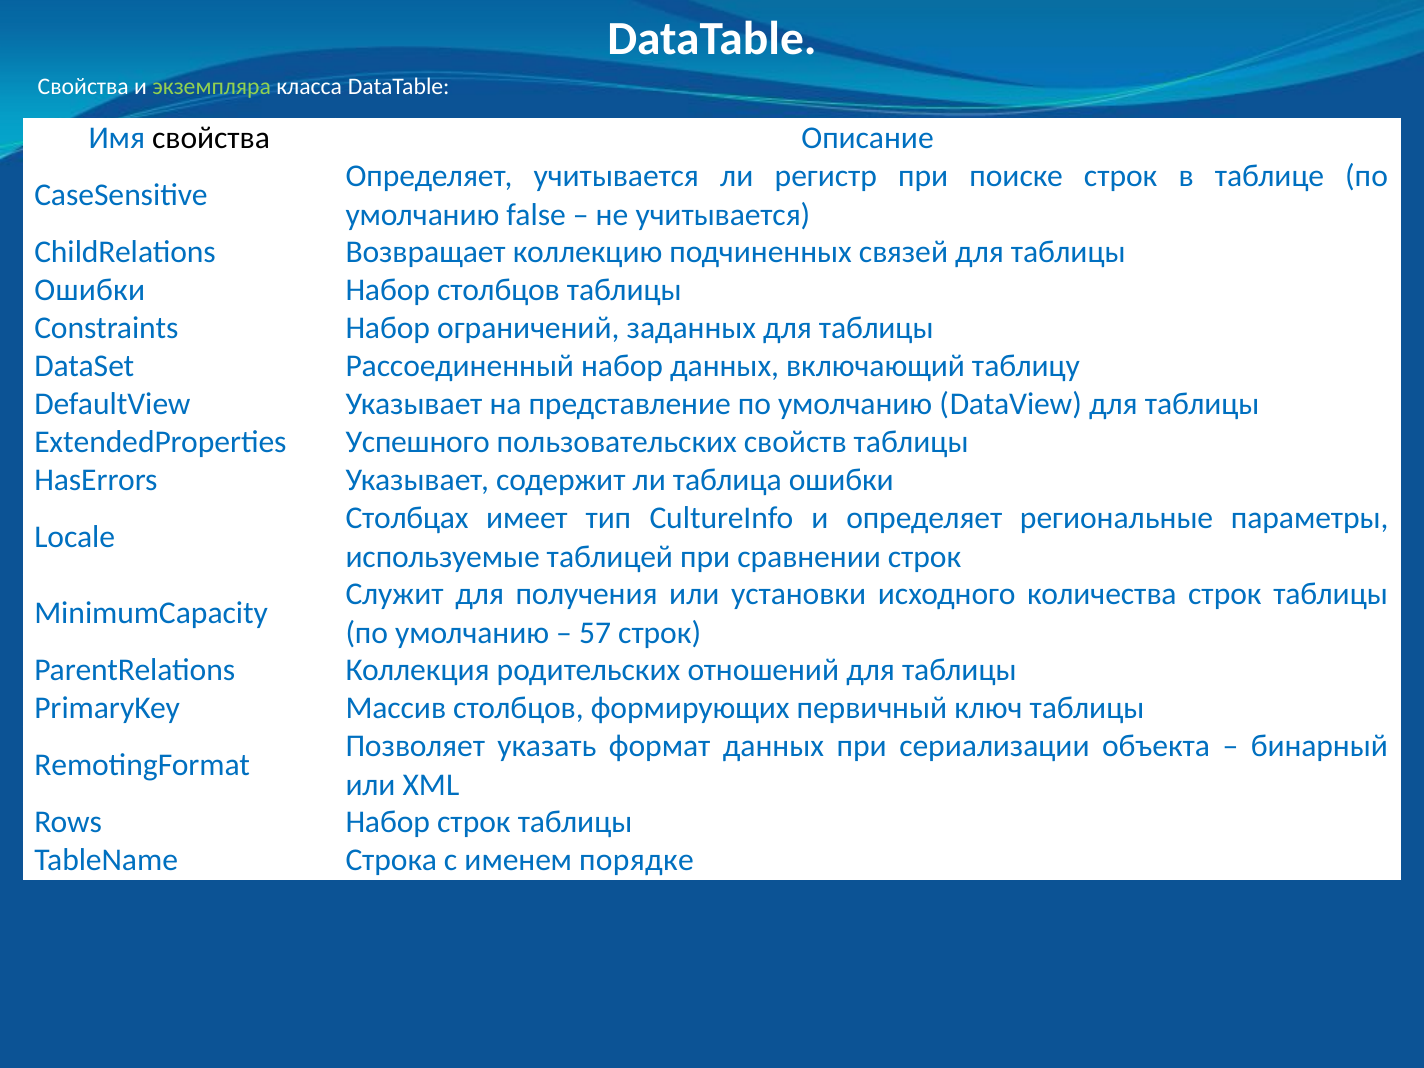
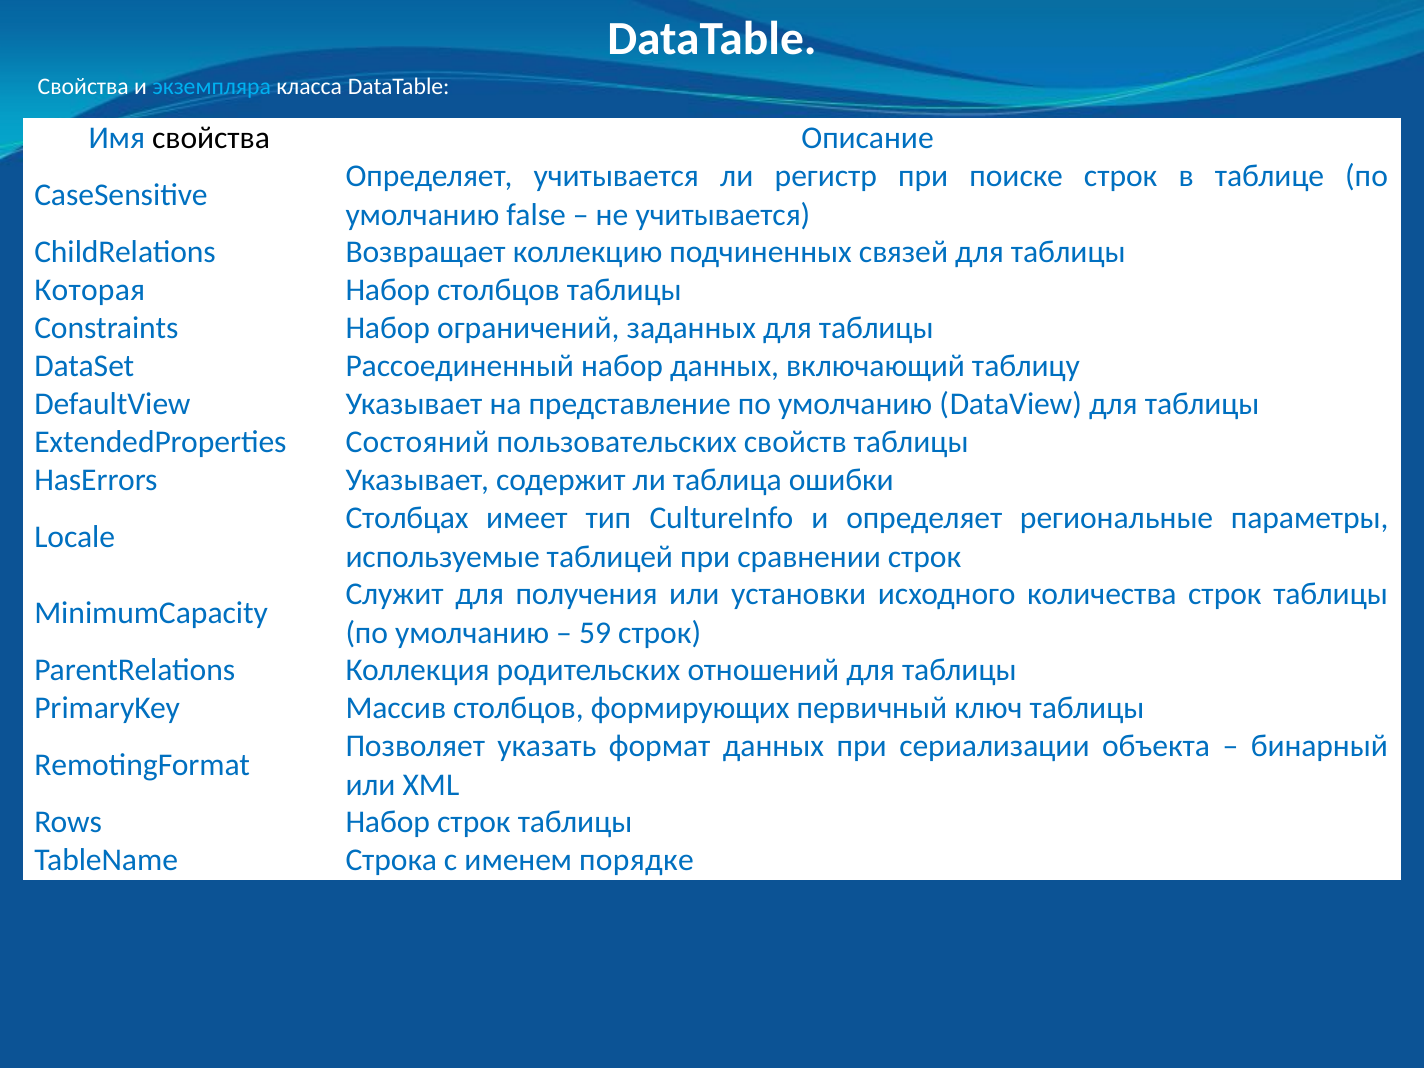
экземпляра colour: light green -> light blue
Ошибки at (90, 290): Ошибки -> Которая
Успешного: Успешного -> Состояний
57: 57 -> 59
